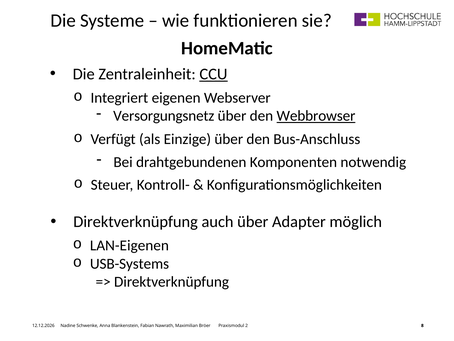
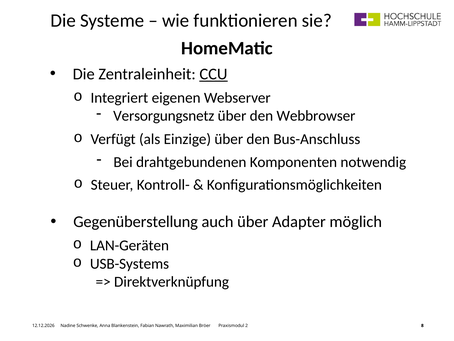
Webbrowser underline: present -> none
Direktverknüpfung at (136, 222): Direktverknüpfung -> Gegenüberstellung
LAN-Eigenen: LAN-Eigenen -> LAN-Geräten
